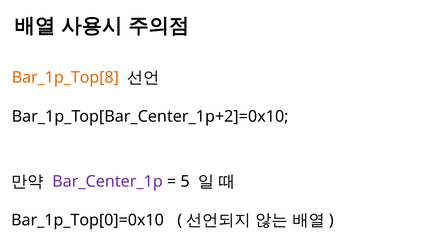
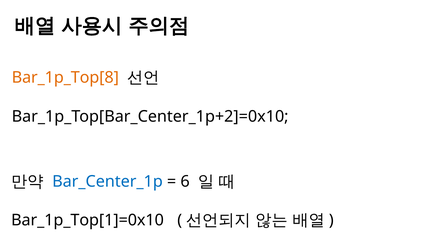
Bar_Center_1p colour: purple -> blue
5: 5 -> 6
Bar_1p_Top[0]=0x10: Bar_1p_Top[0]=0x10 -> Bar_1p_Top[1]=0x10
